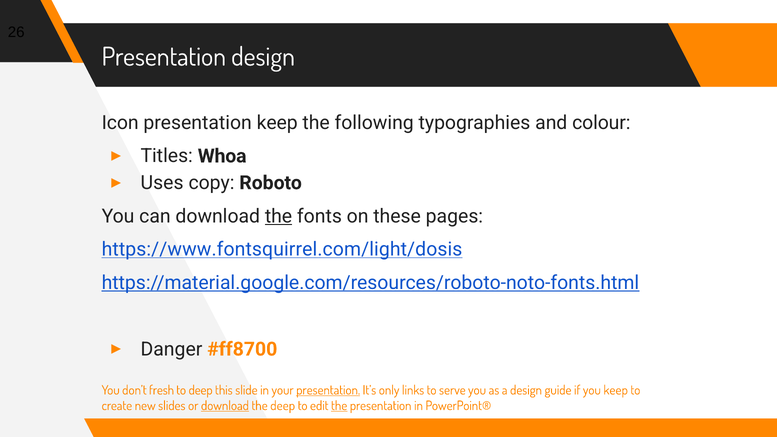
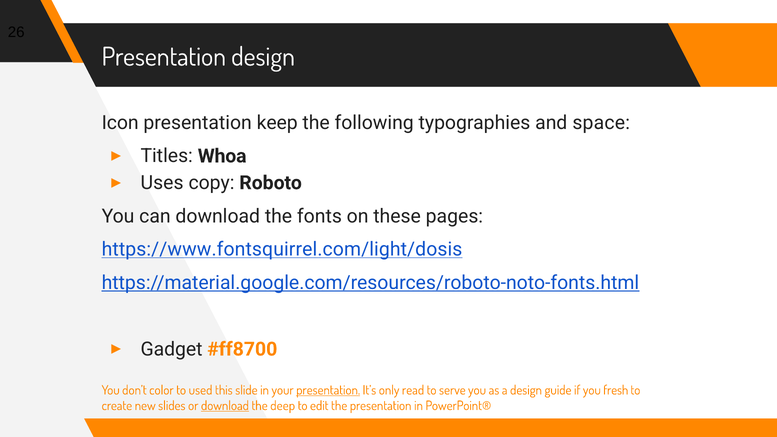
colour: colour -> space
the at (279, 216) underline: present -> none
Danger: Danger -> Gadget
fresh: fresh -> color
to deep: deep -> used
links: links -> read
you keep: keep -> fresh
the at (339, 406) underline: present -> none
